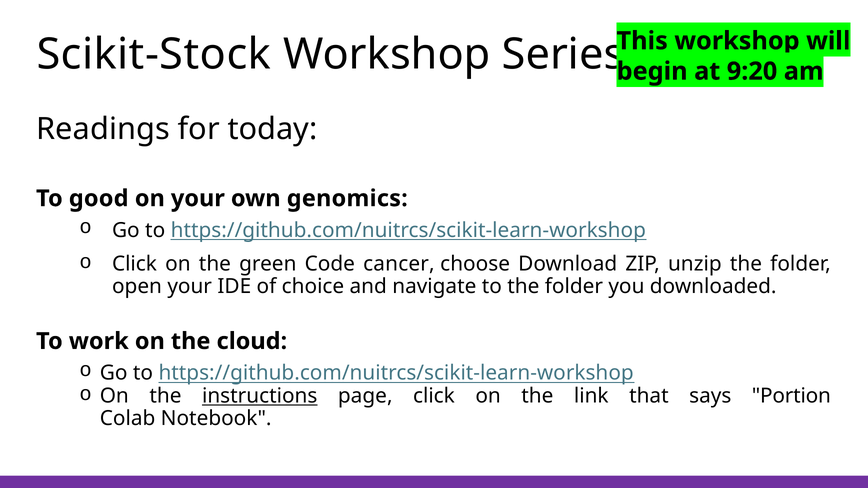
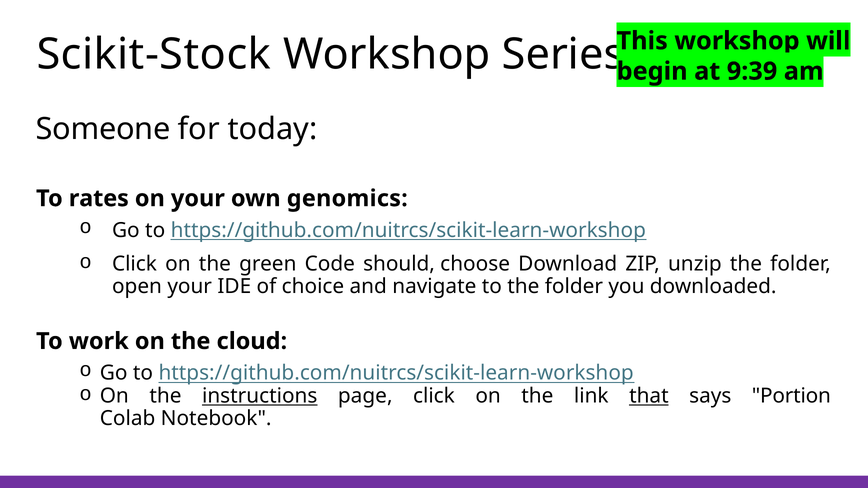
9:20: 9:20 -> 9:39
Readings: Readings -> Someone
good: good -> rates
cancer: cancer -> should
that underline: none -> present
